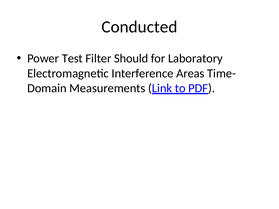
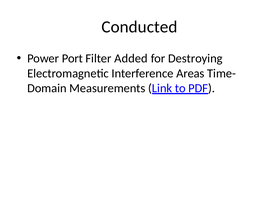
Test: Test -> Port
Should: Should -> Added
Laboratory: Laboratory -> Destroying
